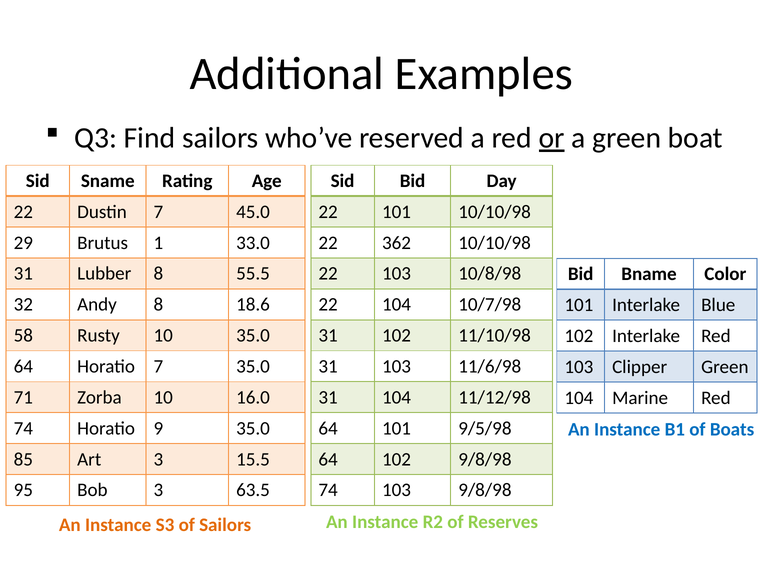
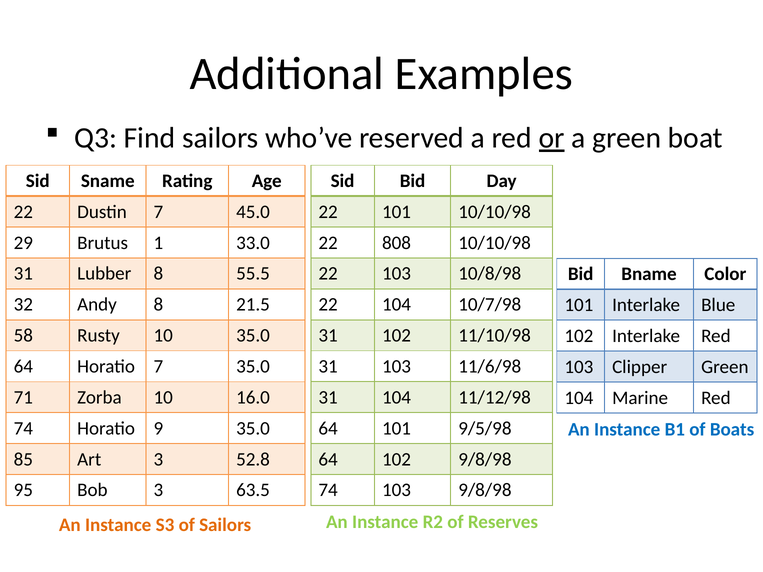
362: 362 -> 808
18.6: 18.6 -> 21.5
15.5: 15.5 -> 52.8
